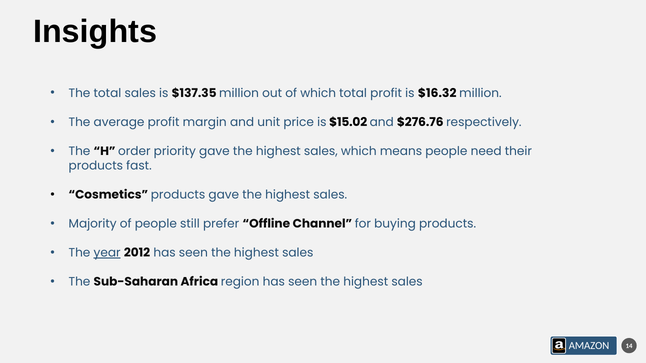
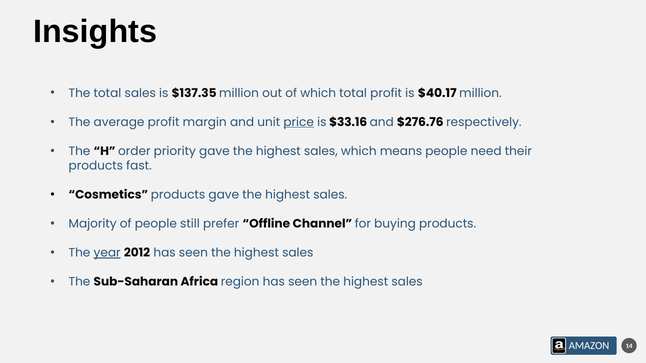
$16.32: $16.32 -> $40.17
price underline: none -> present
$15.02: $15.02 -> $33.16
